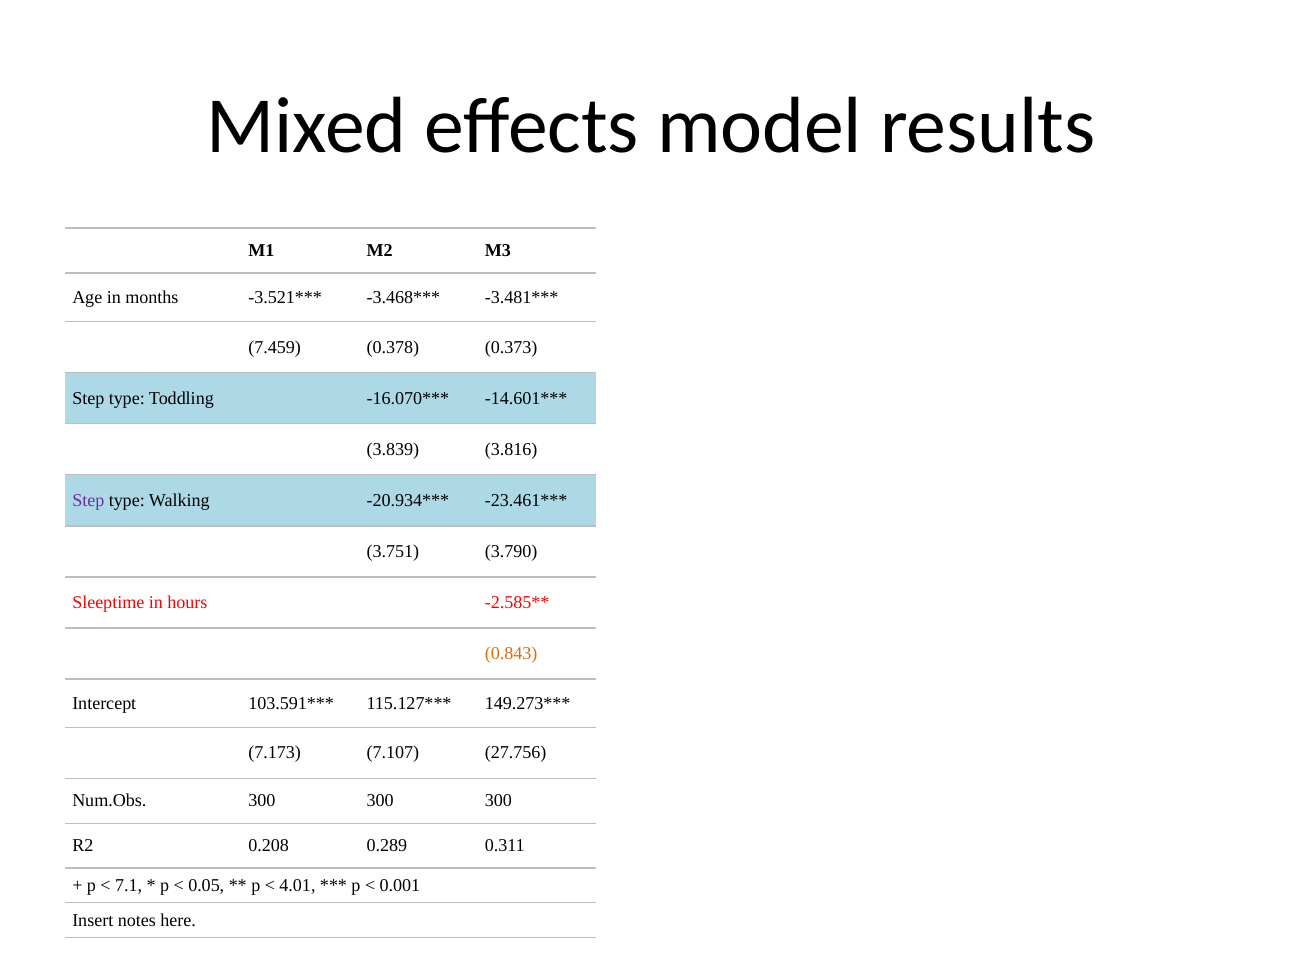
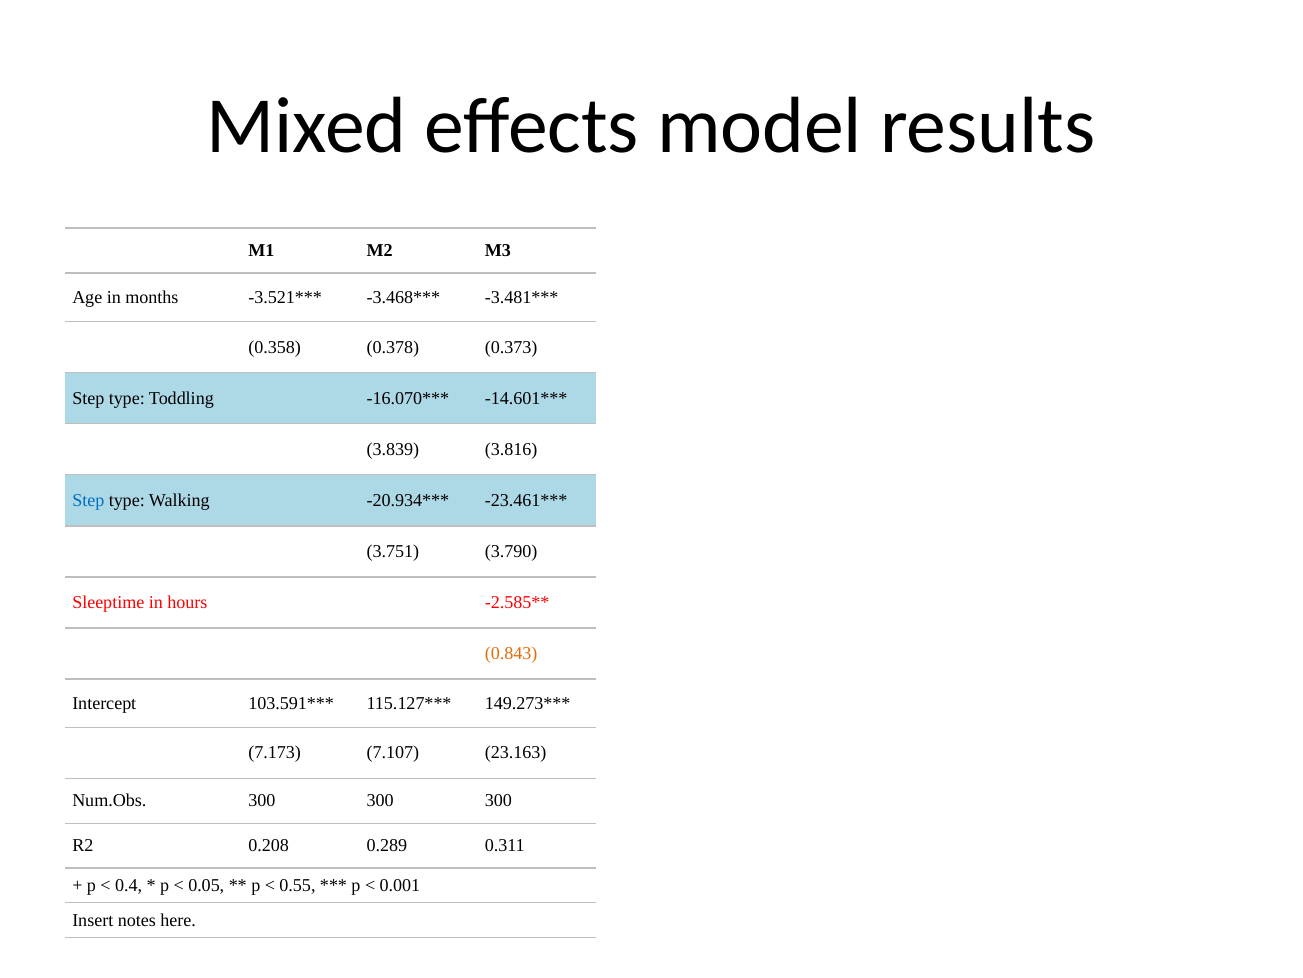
7.459: 7.459 -> 0.358
Step at (88, 500) colour: purple -> blue
27.756: 27.756 -> 23.163
7.1: 7.1 -> 0.4
4.01: 4.01 -> 0.55
